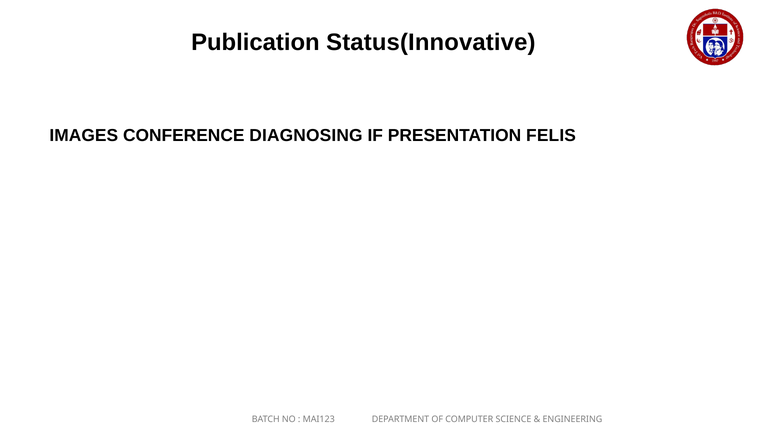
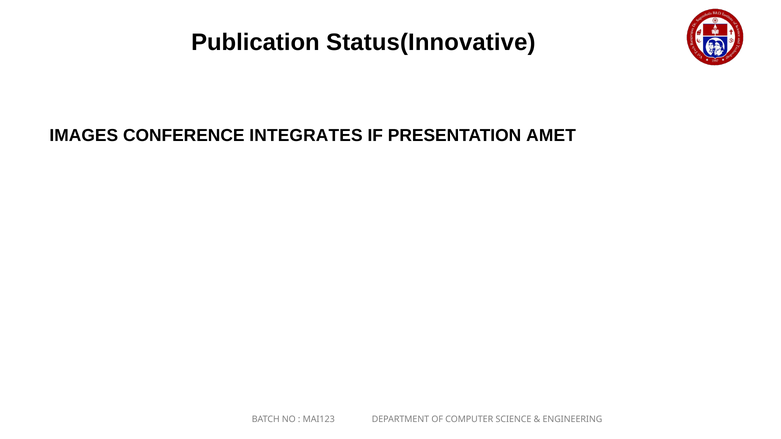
DIAGNOSING: DIAGNOSING -> INTEGRATES
FELIS: FELIS -> AMET
